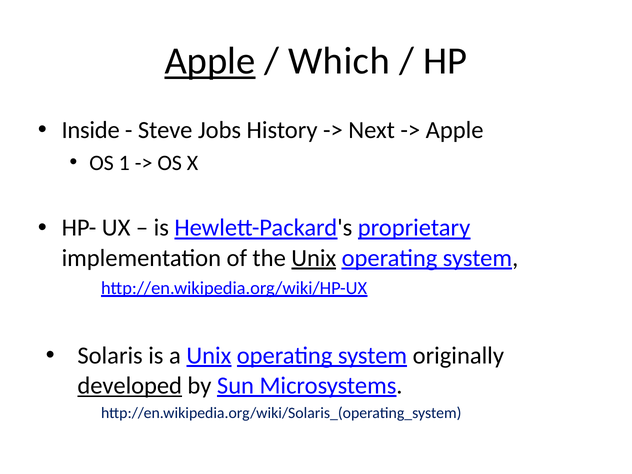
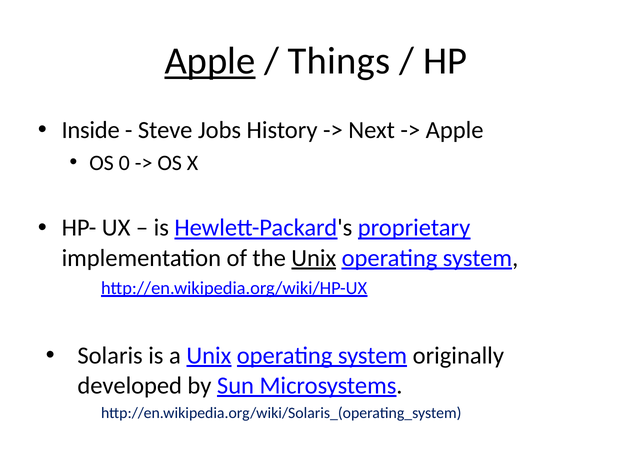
Which: Which -> Things
1: 1 -> 0
developed underline: present -> none
